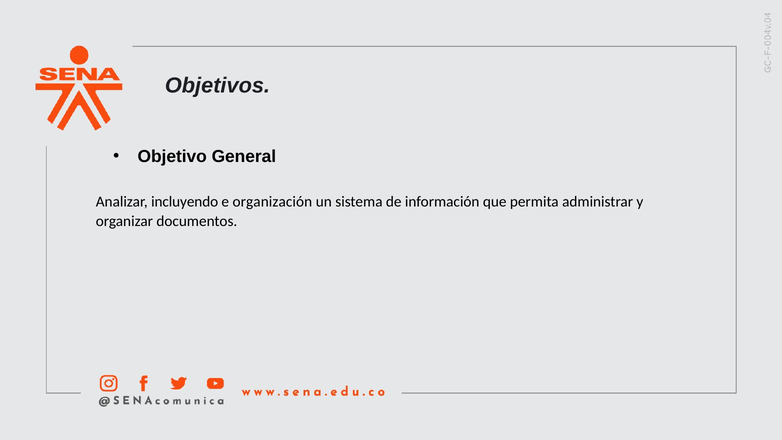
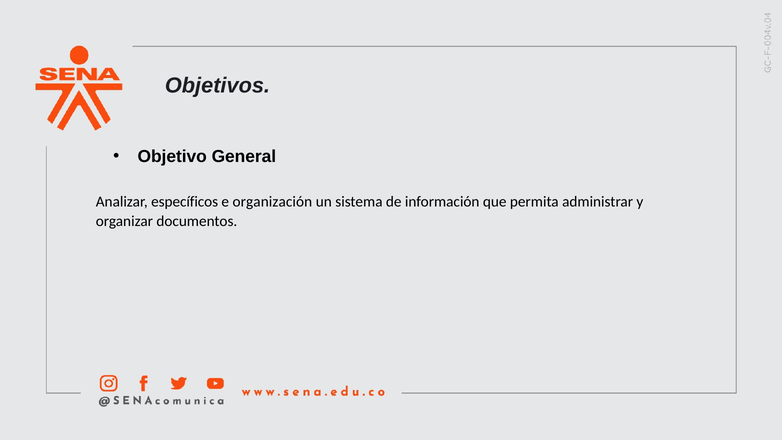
incluyendo: incluyendo -> específicos
